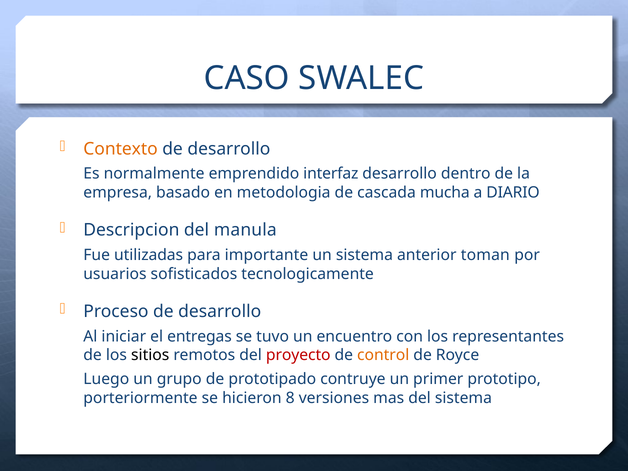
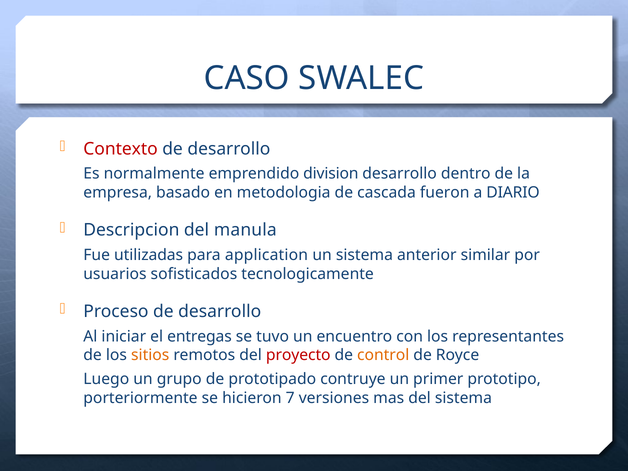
Contexto colour: orange -> red
interfaz: interfaz -> division
mucha: mucha -> fueron
importante: importante -> application
toman: toman -> similar
sitios colour: black -> orange
8: 8 -> 7
